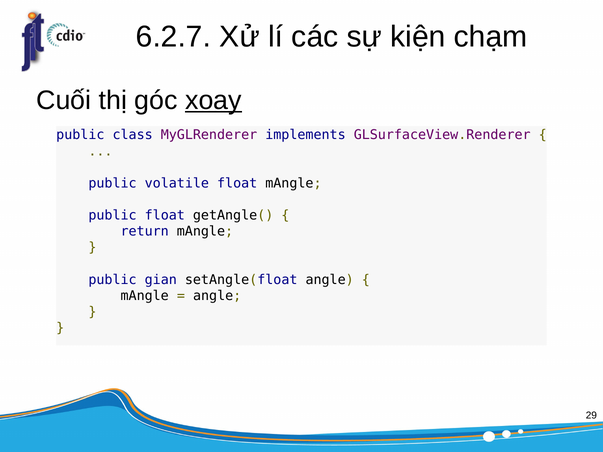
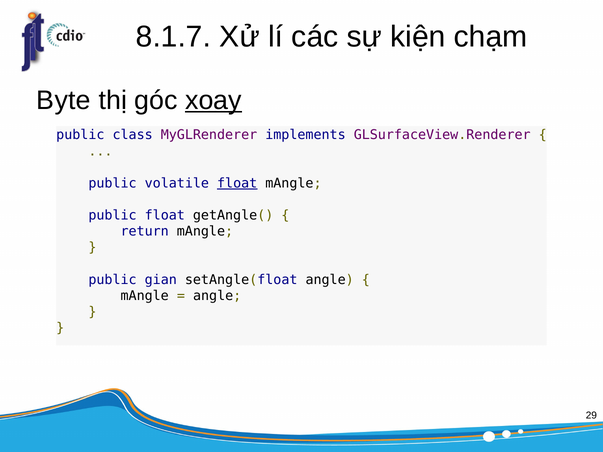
6.2.7: 6.2.7 -> 8.1.7
Cuối: Cuối -> Byte
float at (237, 183) underline: none -> present
